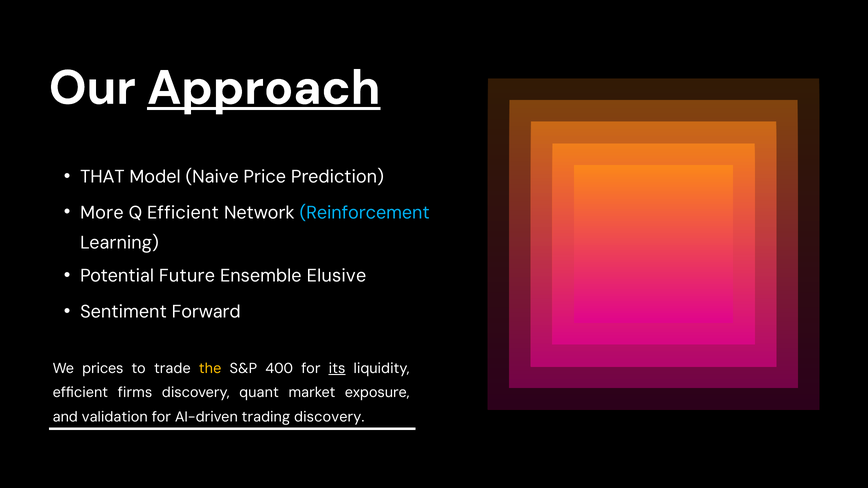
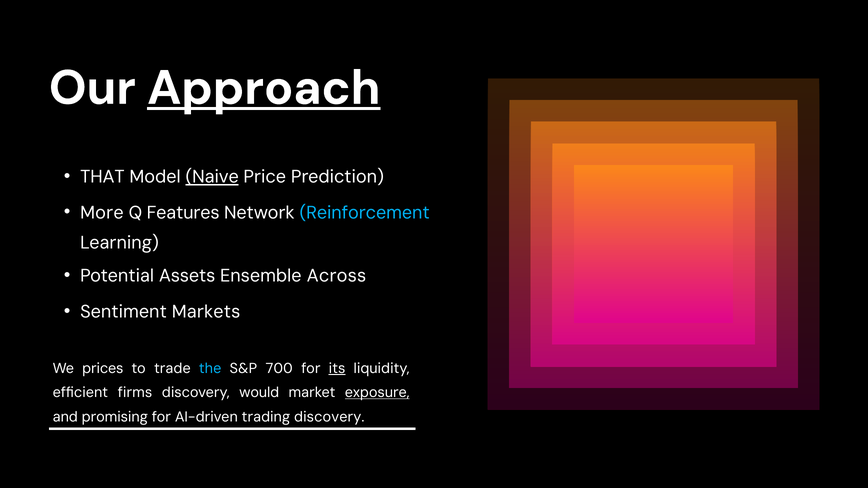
Naive underline: none -> present
Q Efficient: Efficient -> Features
Future: Future -> Assets
Elusive: Elusive -> Across
Forward: Forward -> Markets
the colour: yellow -> light blue
400: 400 -> 700
quant: quant -> would
exposure underline: none -> present
validation: validation -> promising
